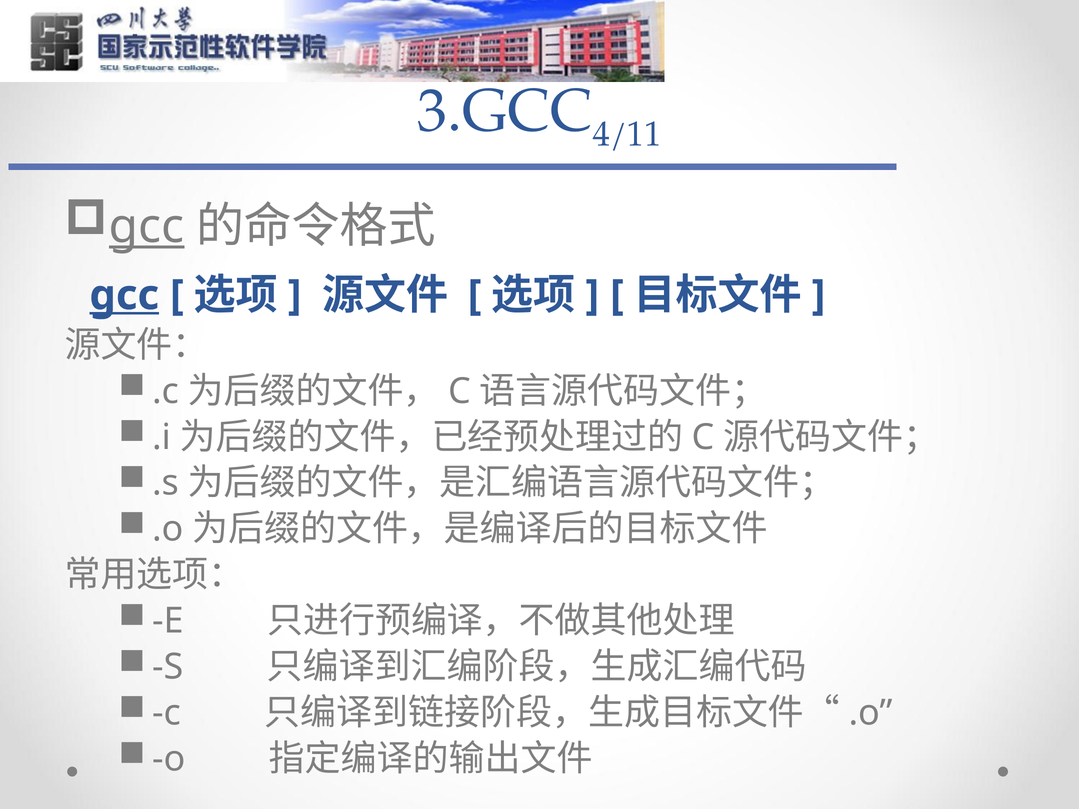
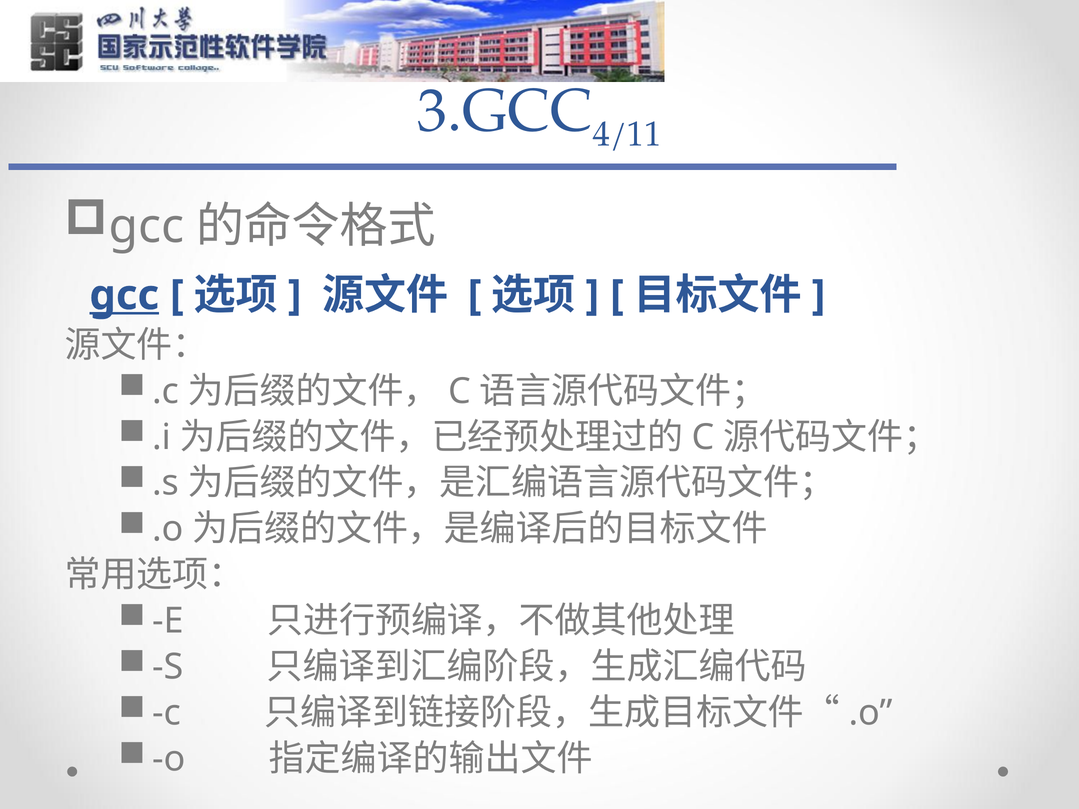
gcc at (147, 226) underline: present -> none
